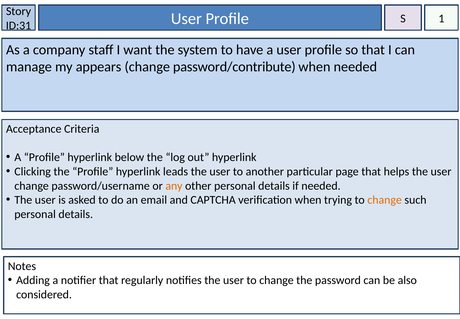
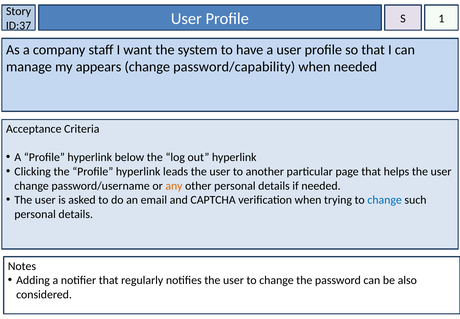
ID:31: ID:31 -> ID:37
password/contribute: password/contribute -> password/capability
change at (385, 200) colour: orange -> blue
